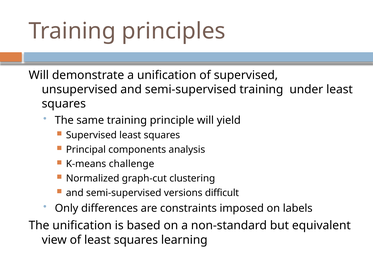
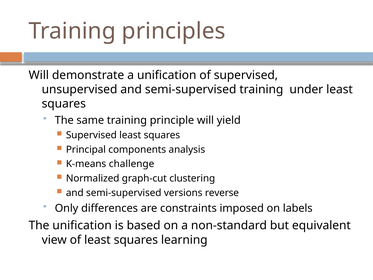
difficult: difficult -> reverse
